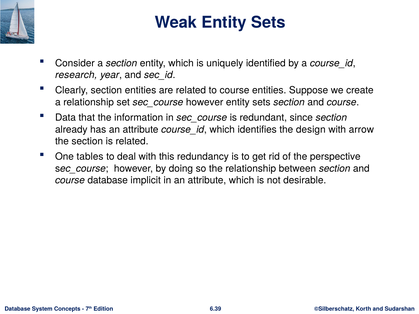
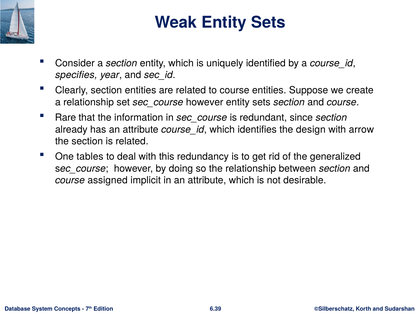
research: research -> specifies
Data: Data -> Rare
perspective: perspective -> generalized
course database: database -> assigned
